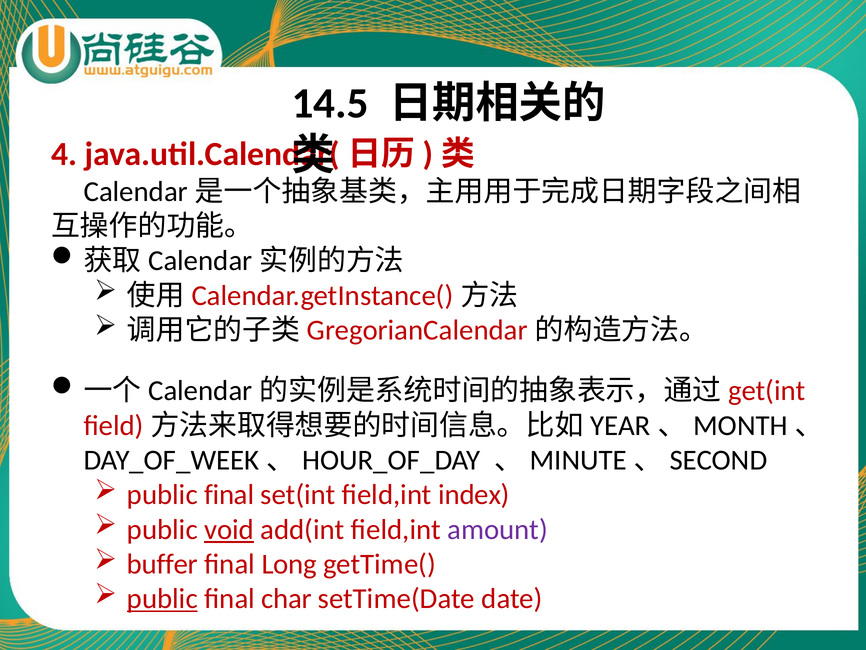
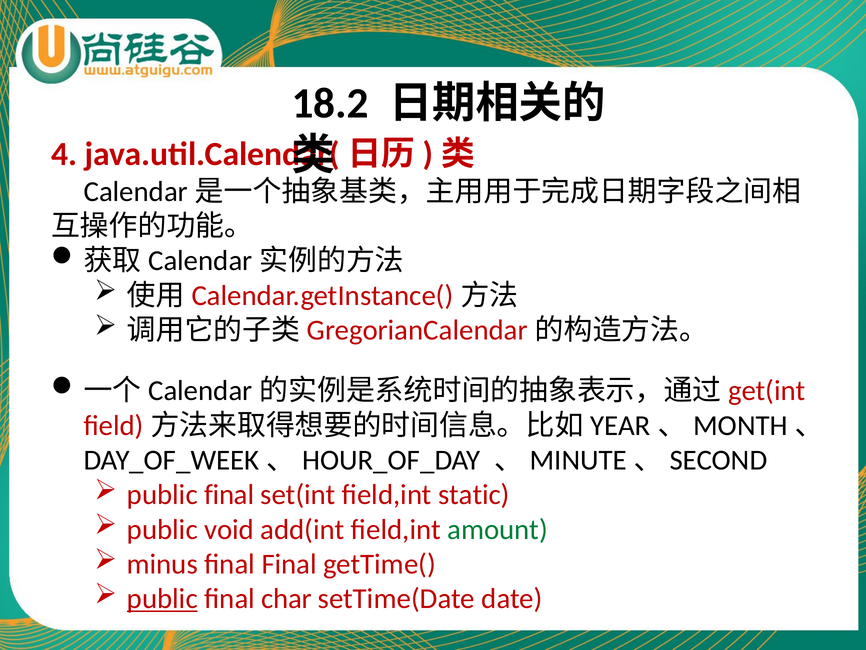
14.5: 14.5 -> 18.2
index: index -> static
void underline: present -> none
amount colour: purple -> green
buffer: buffer -> minus
final Long: Long -> Final
